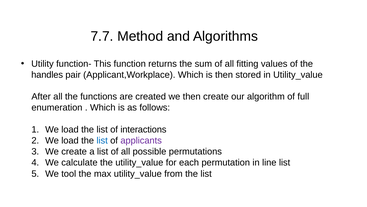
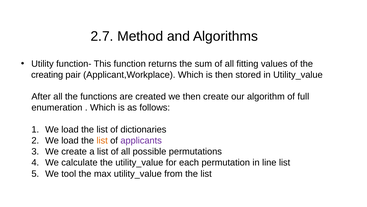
7.7: 7.7 -> 2.7
handles: handles -> creating
interactions: interactions -> dictionaries
list at (102, 140) colour: blue -> orange
